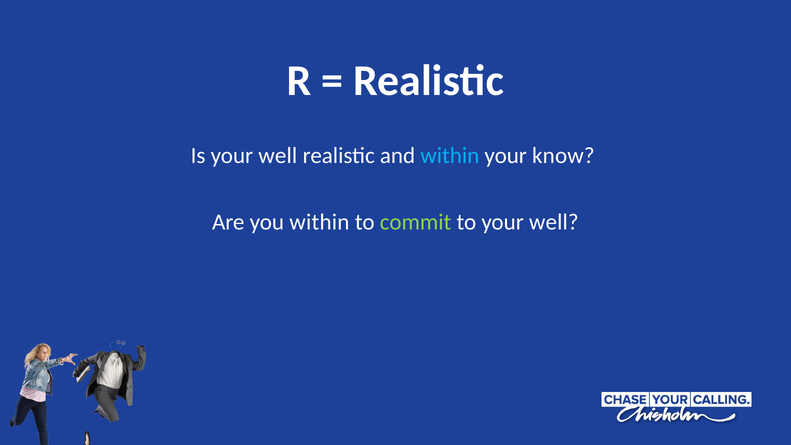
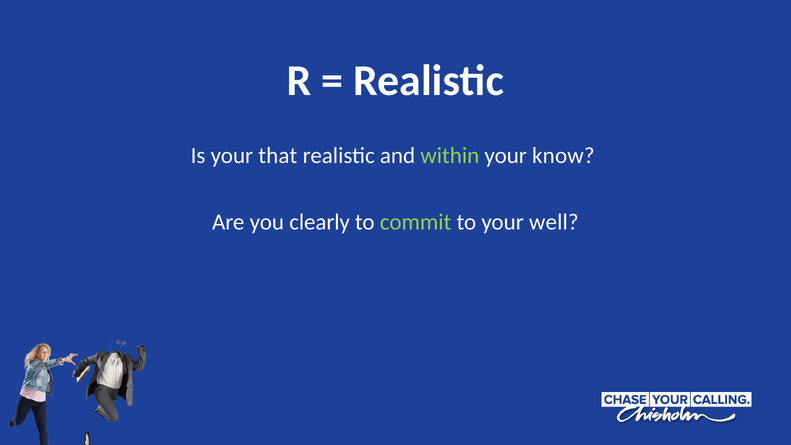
Is your well: well -> that
within at (450, 156) colour: light blue -> light green
you within: within -> clearly
